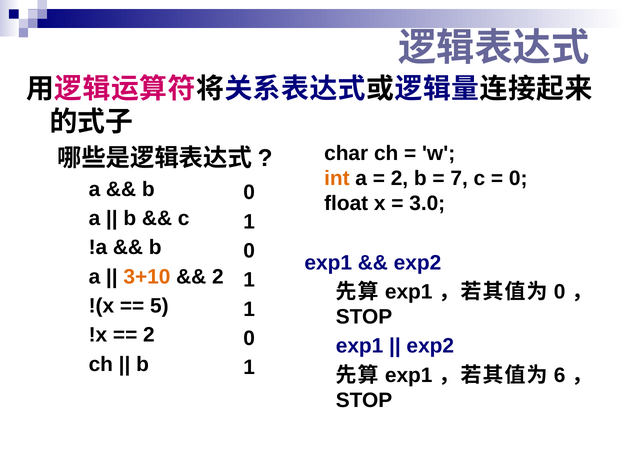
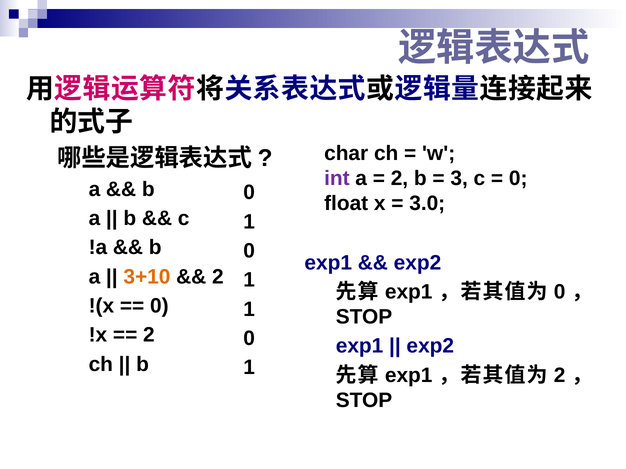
int colour: orange -> purple
7: 7 -> 3
5 at (159, 306): 5 -> 0
6 at (560, 376): 6 -> 2
